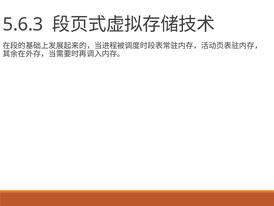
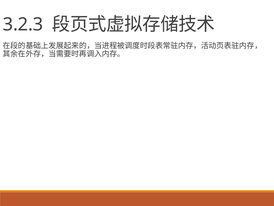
5.6.3: 5.6.3 -> 3.2.3
